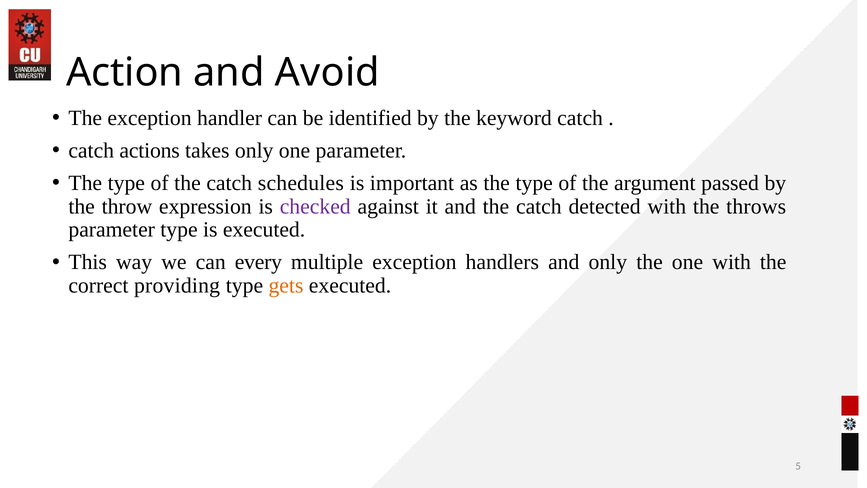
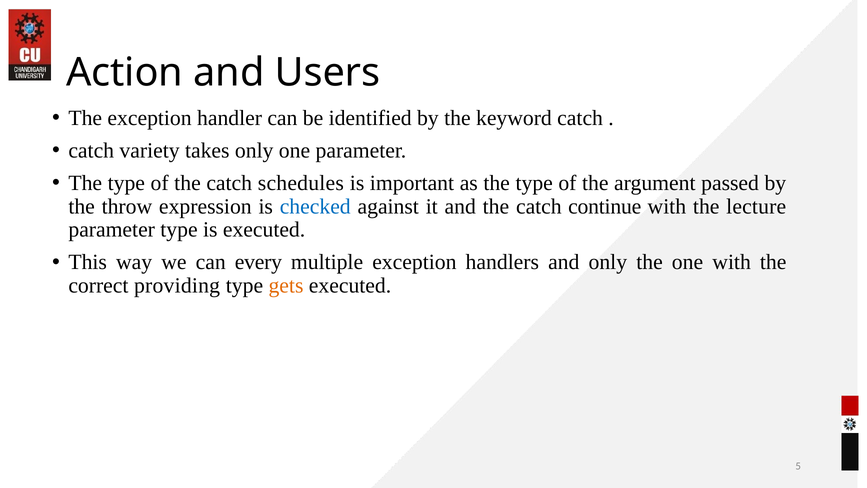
Avoid: Avoid -> Users
actions: actions -> variety
checked colour: purple -> blue
detected: detected -> continue
throws: throws -> lecture
